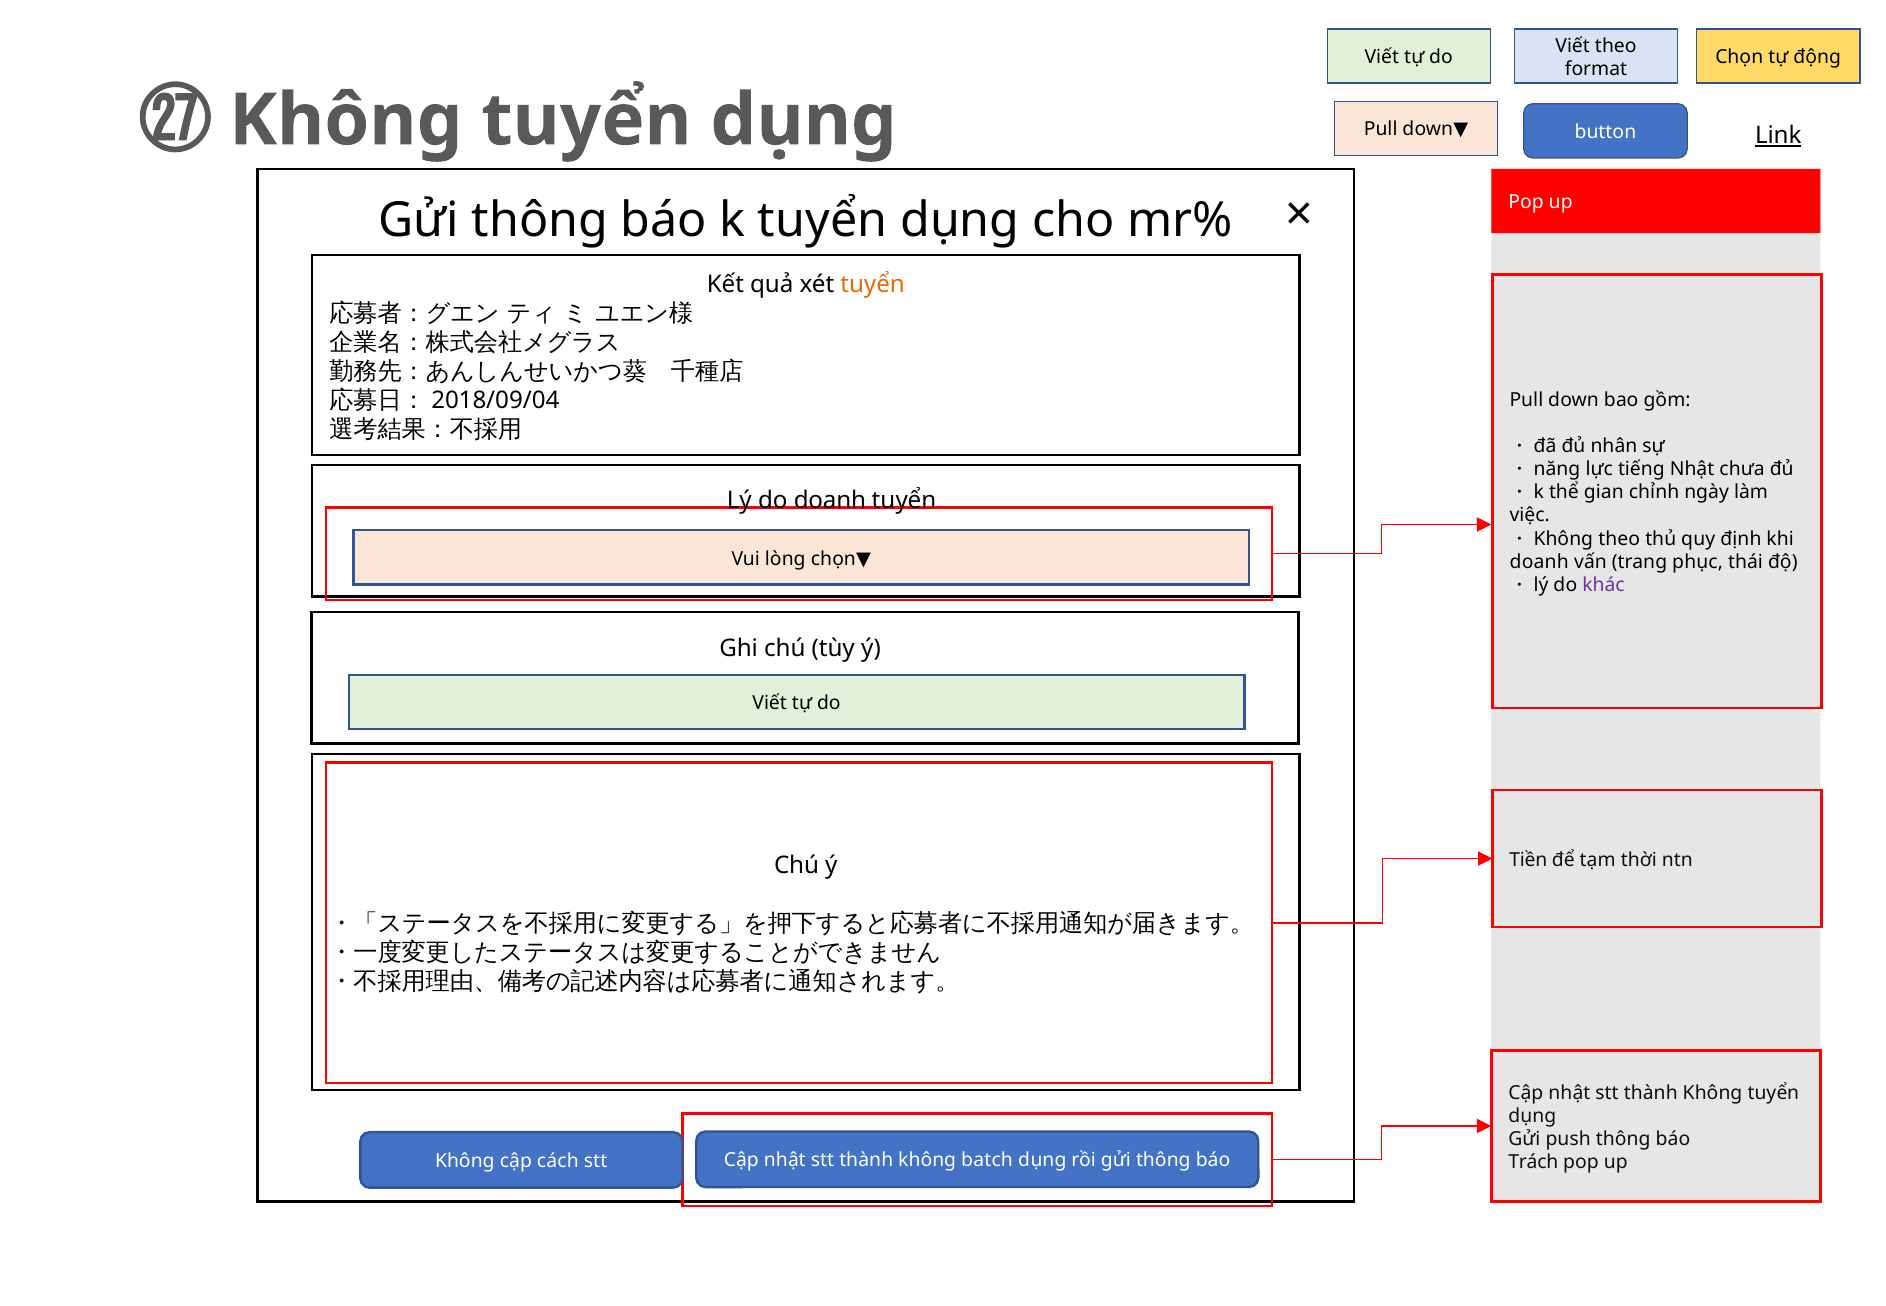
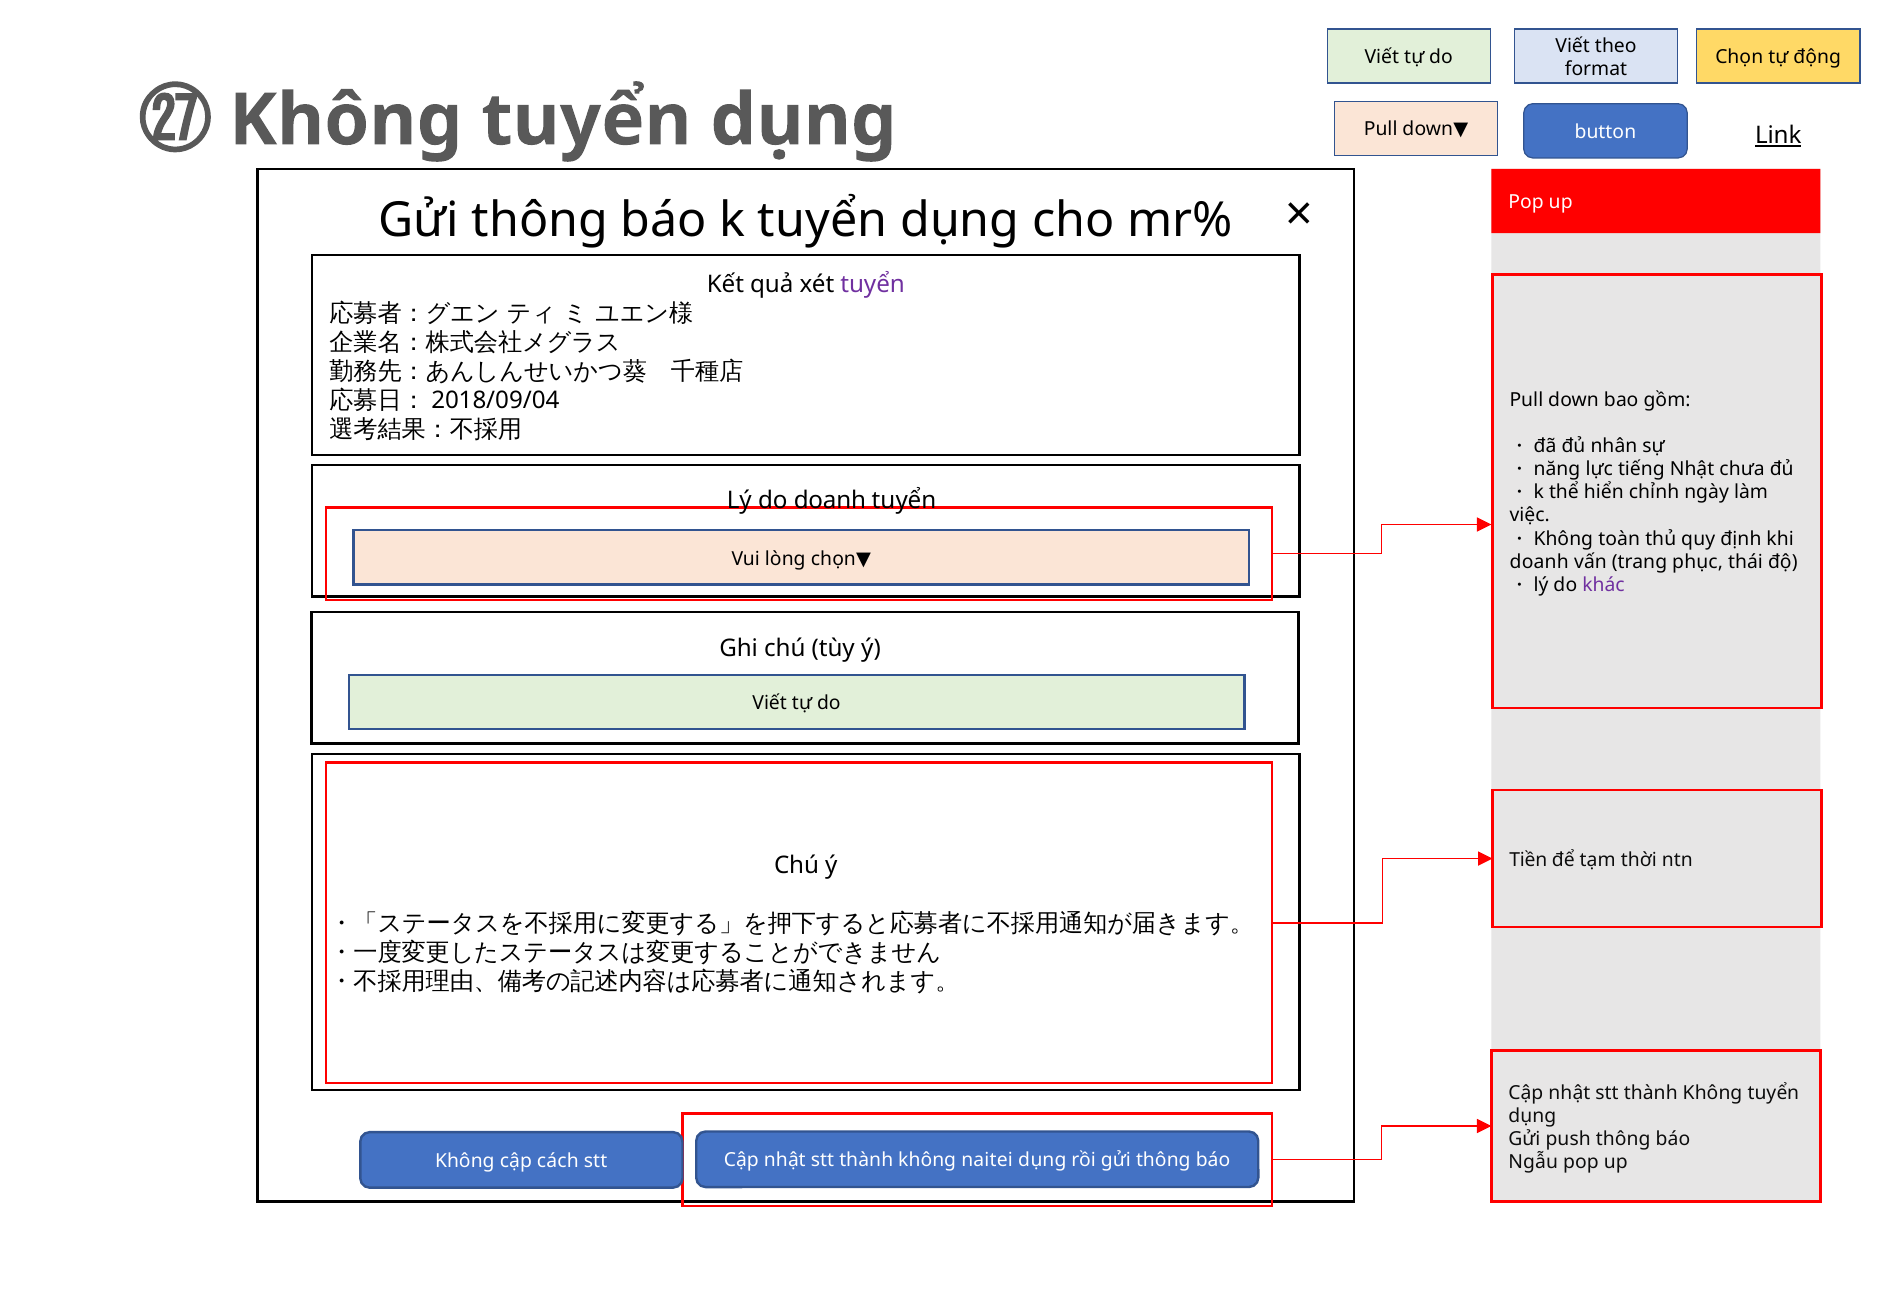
tuyển at (873, 284) colour: orange -> purple
gian: gian -> hiển
theo at (1619, 539): theo -> toàn
batch: batch -> naitei
Trách: Trách -> Ngẫu
